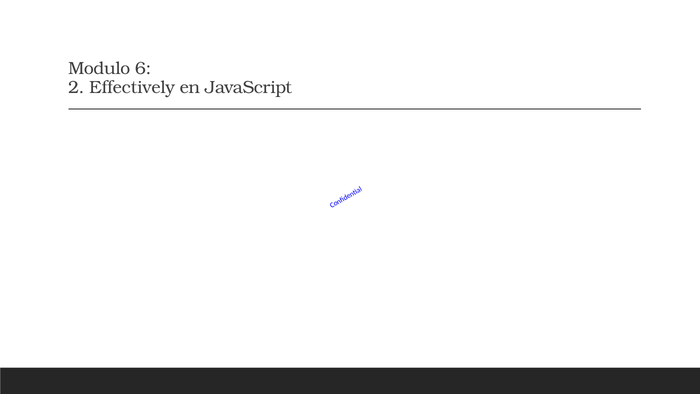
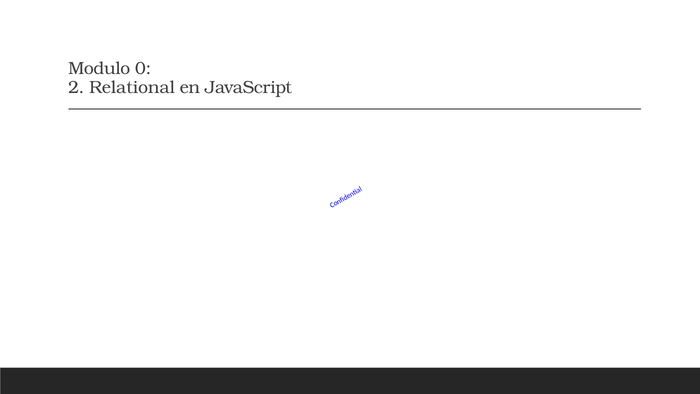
6: 6 -> 0
Effectively: Effectively -> Relational
